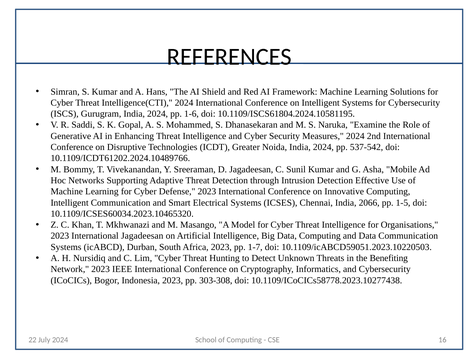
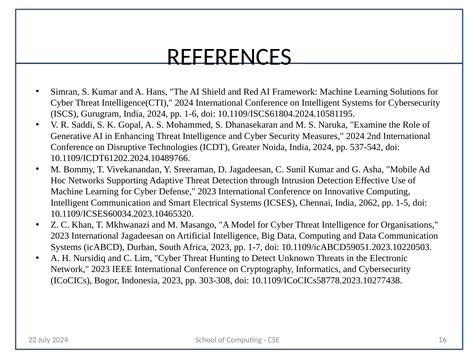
2066: 2066 -> 2062
Benefiting: Benefiting -> Electronic
